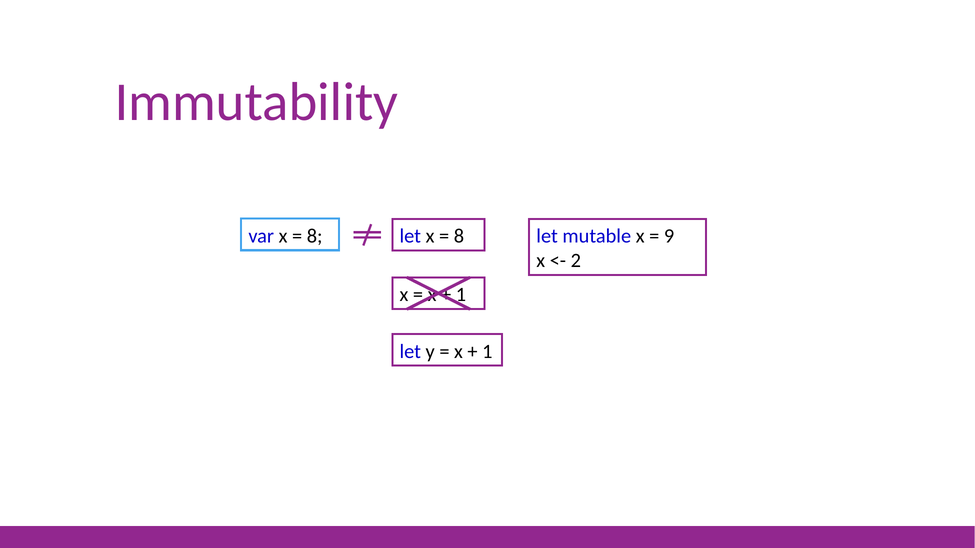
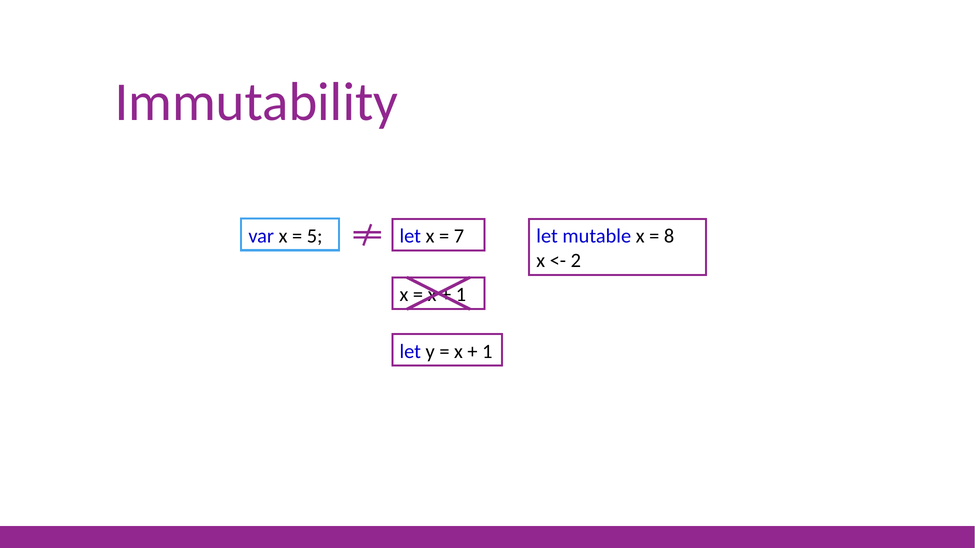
8 at (315, 236): 8 -> 5
8 at (459, 236): 8 -> 7
9: 9 -> 8
